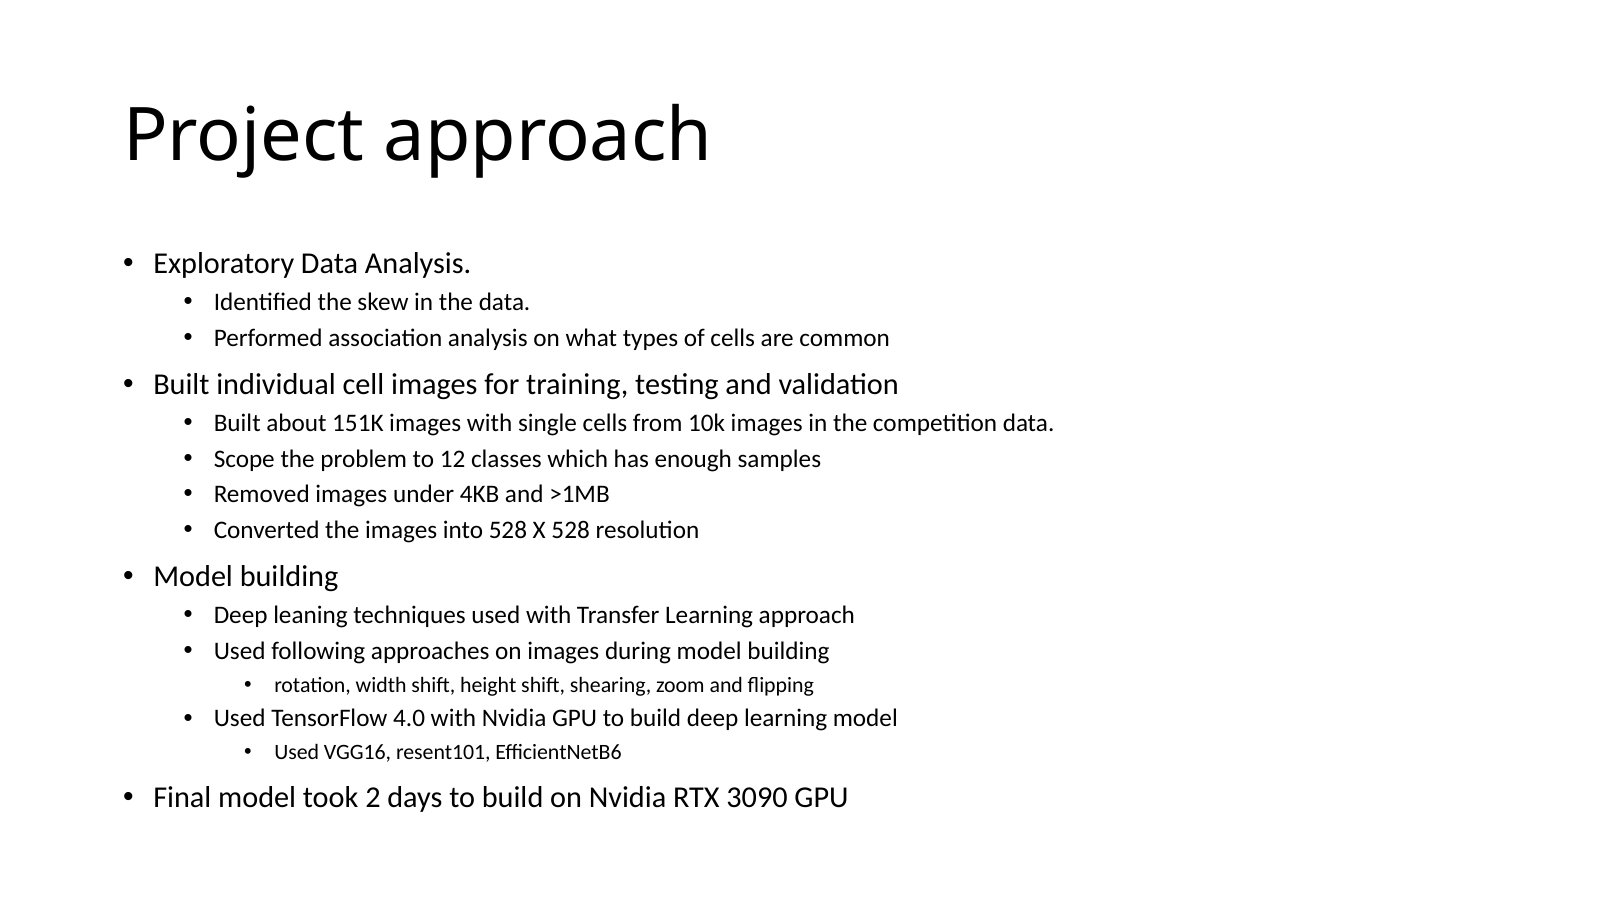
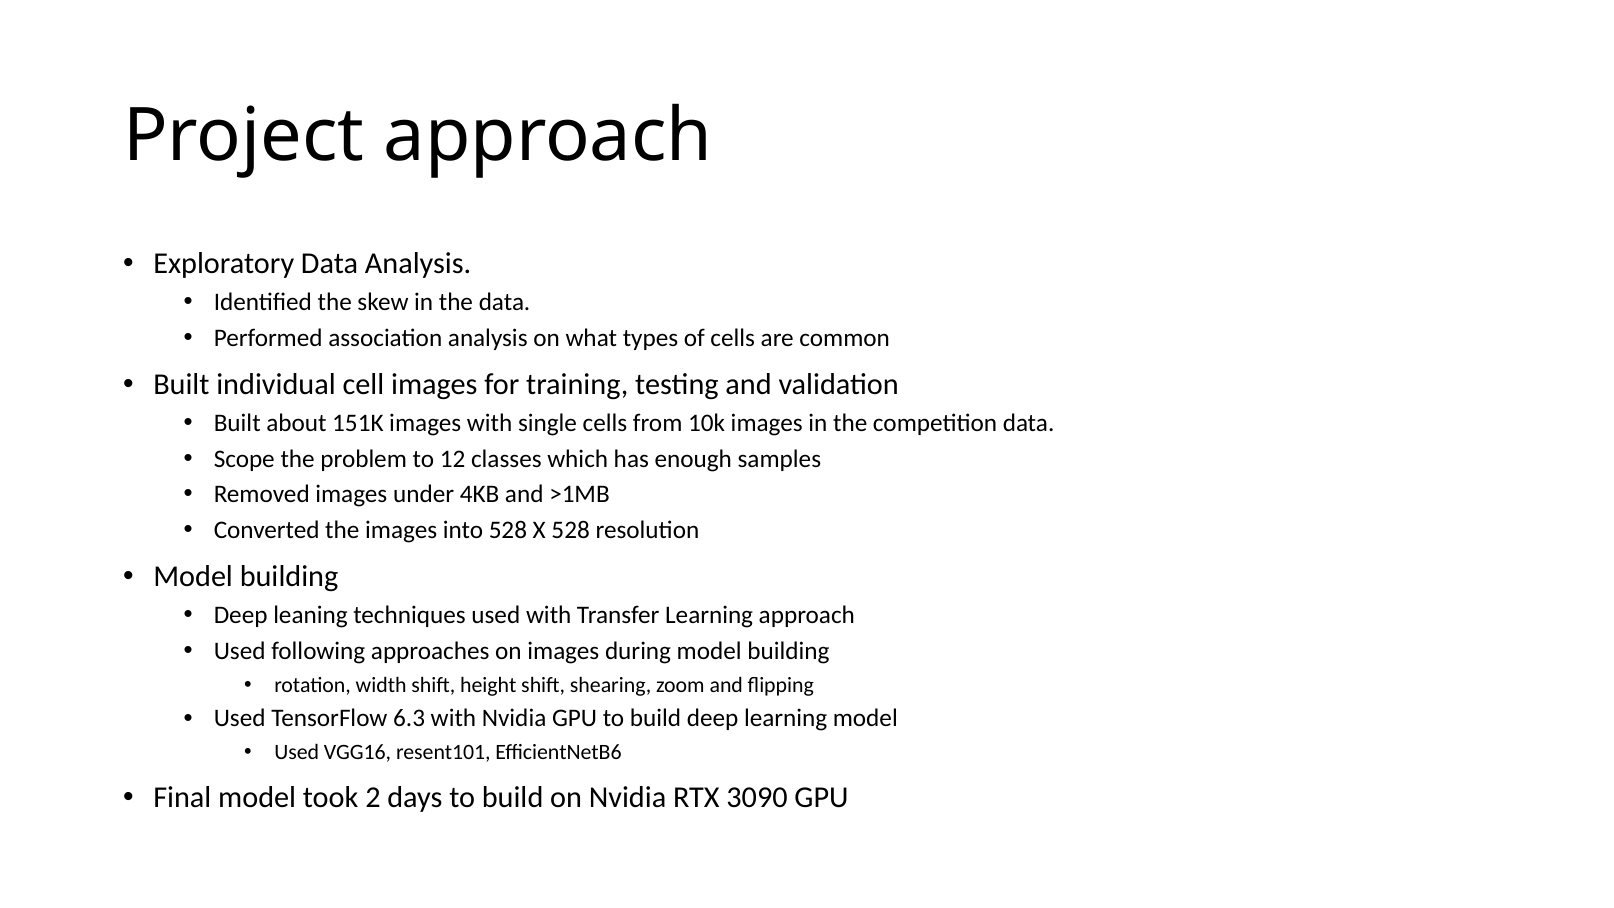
4.0: 4.0 -> 6.3
